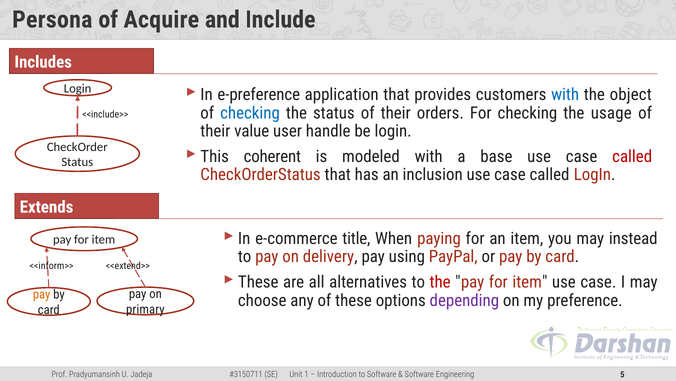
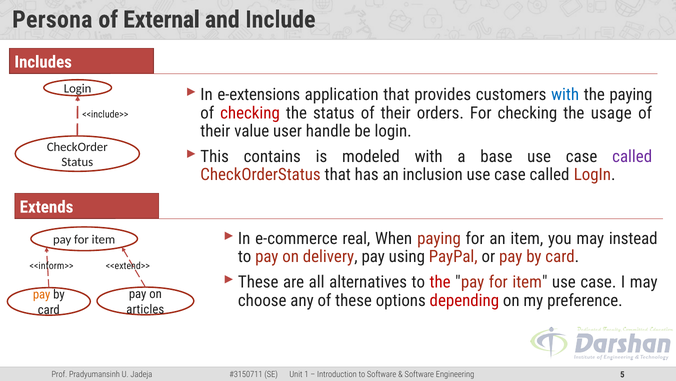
Acquire: Acquire -> External
e-preference: e-preference -> e-extensions
the object: object -> paying
checking at (250, 113) colour: blue -> red
coherent: coherent -> contains
called at (632, 156) colour: red -> purple
title: title -> real
depending colour: purple -> red
primary: primary -> articles
